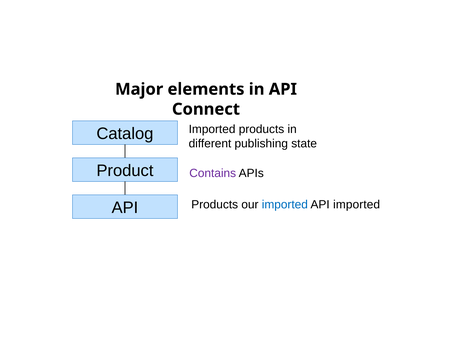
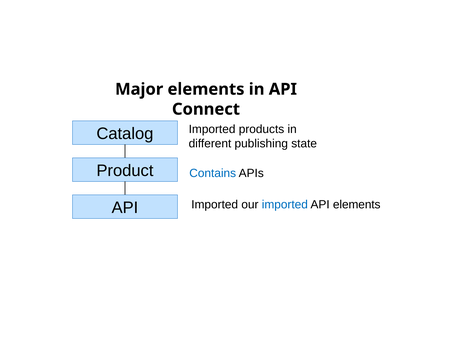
Contains colour: purple -> blue
Products at (215, 204): Products -> Imported
imported at (357, 204): imported -> elements
